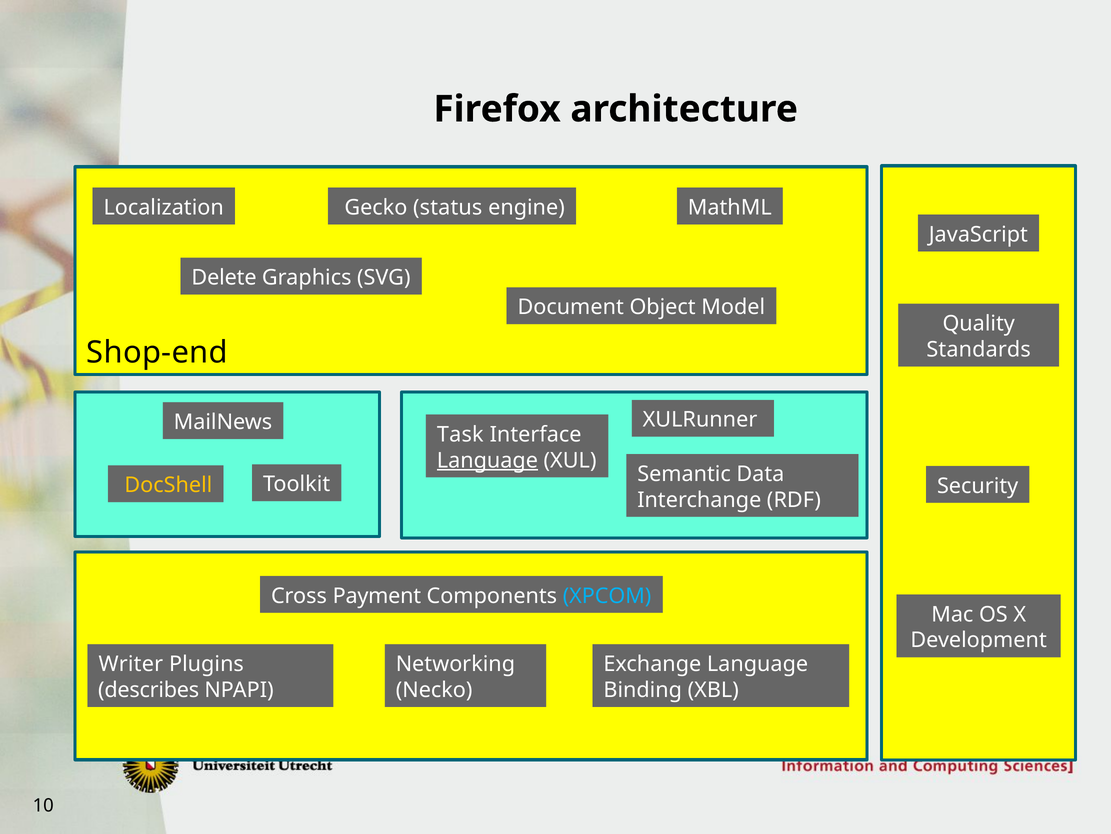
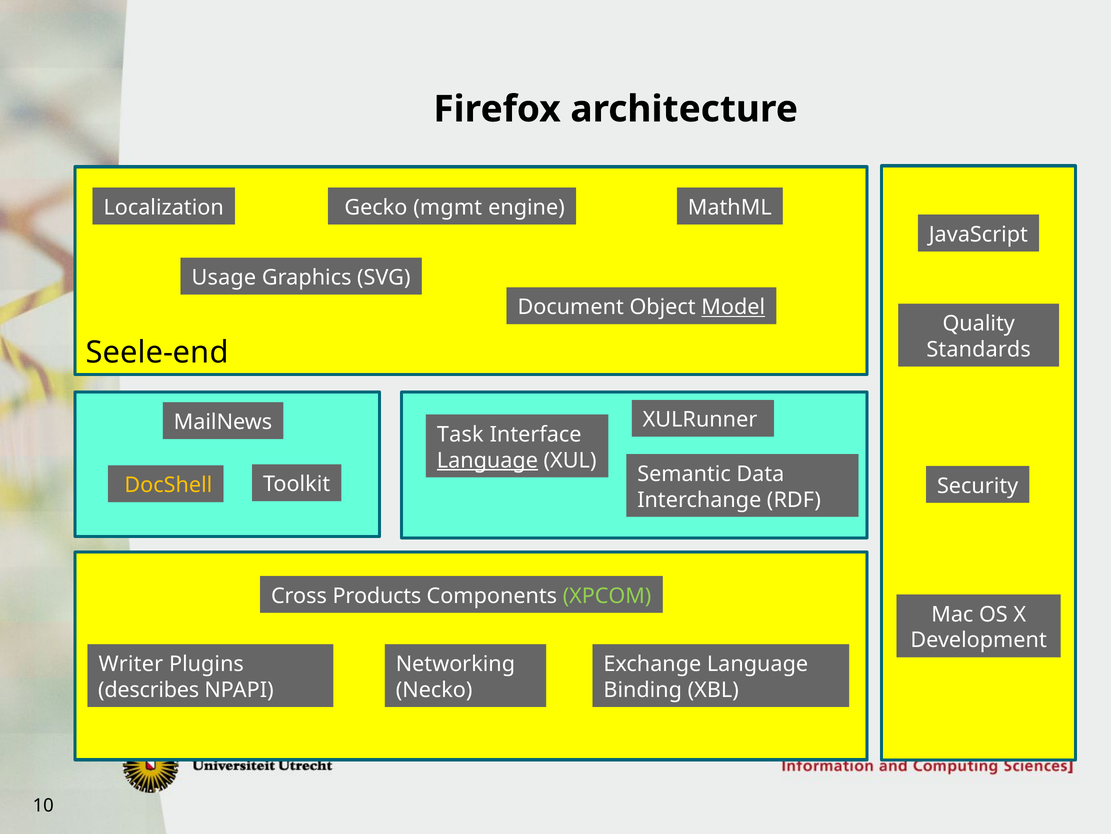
status: status -> mgmt
Delete: Delete -> Usage
Model underline: none -> present
Shop-end: Shop-end -> Seele-end
Payment: Payment -> Products
XPCOM colour: light blue -> light green
